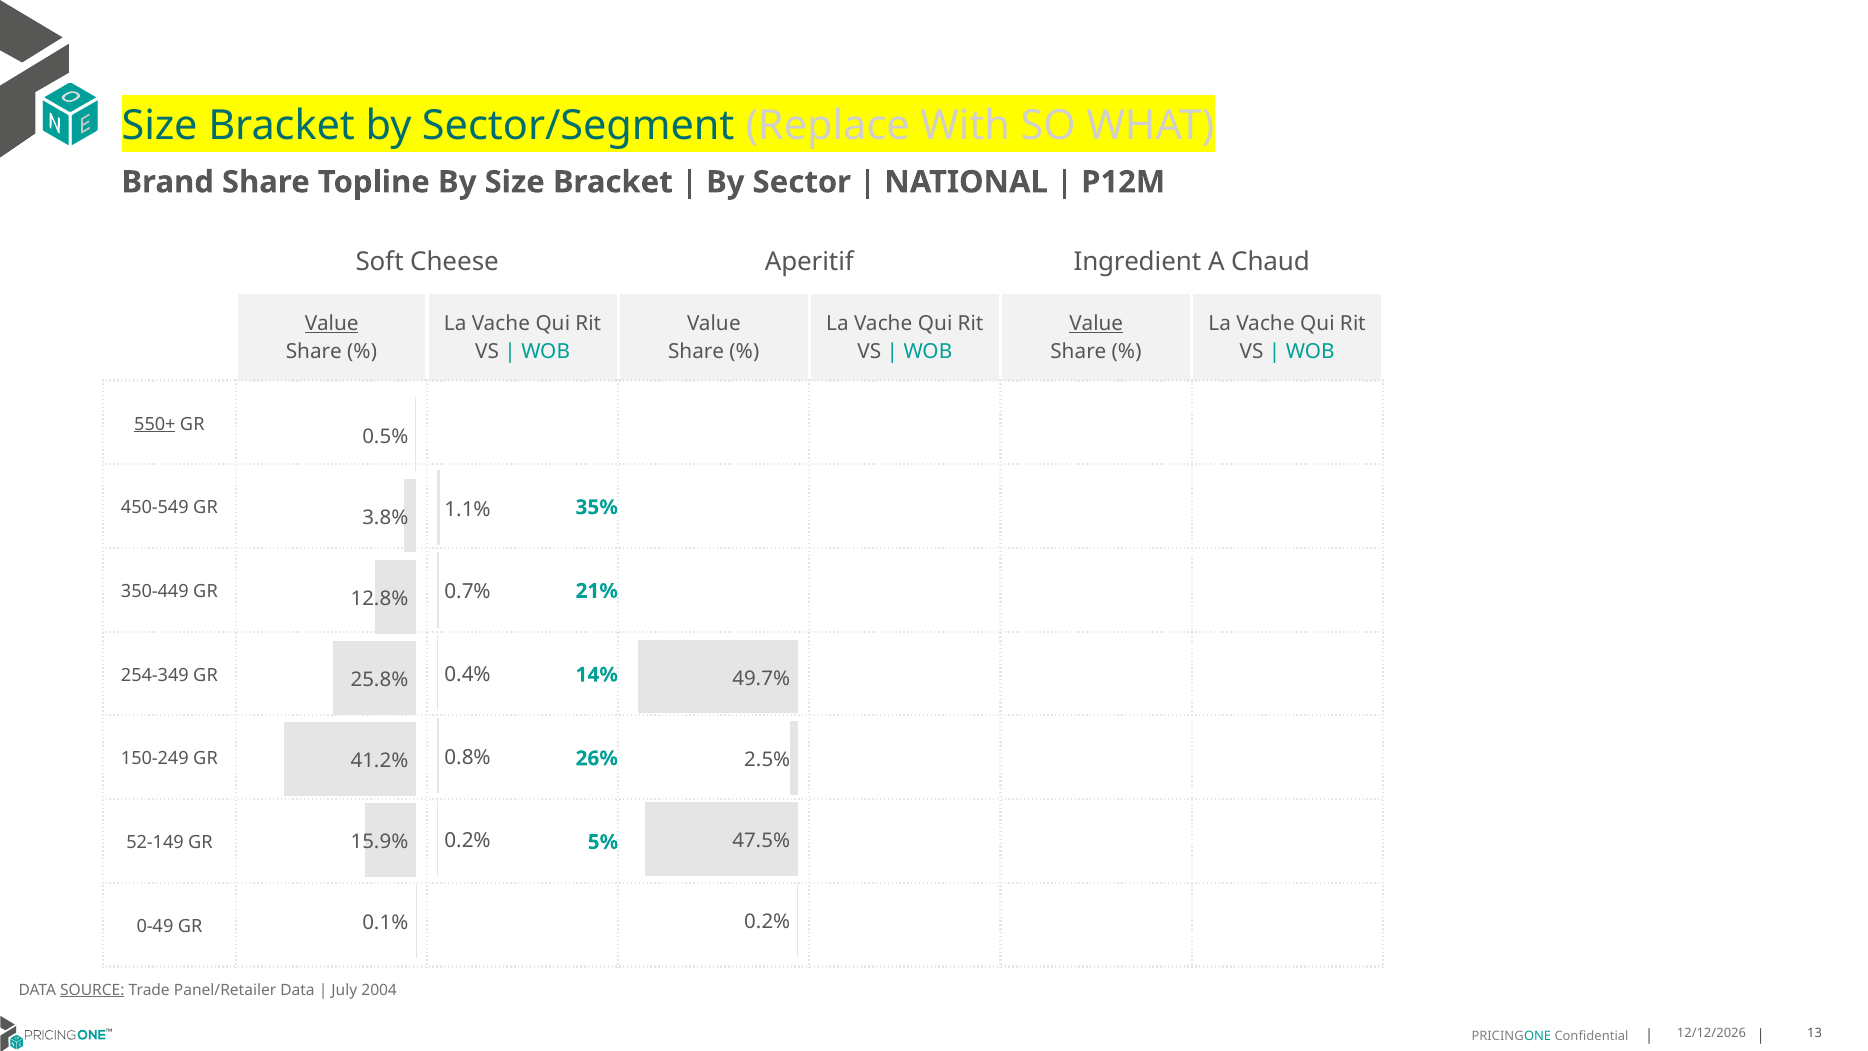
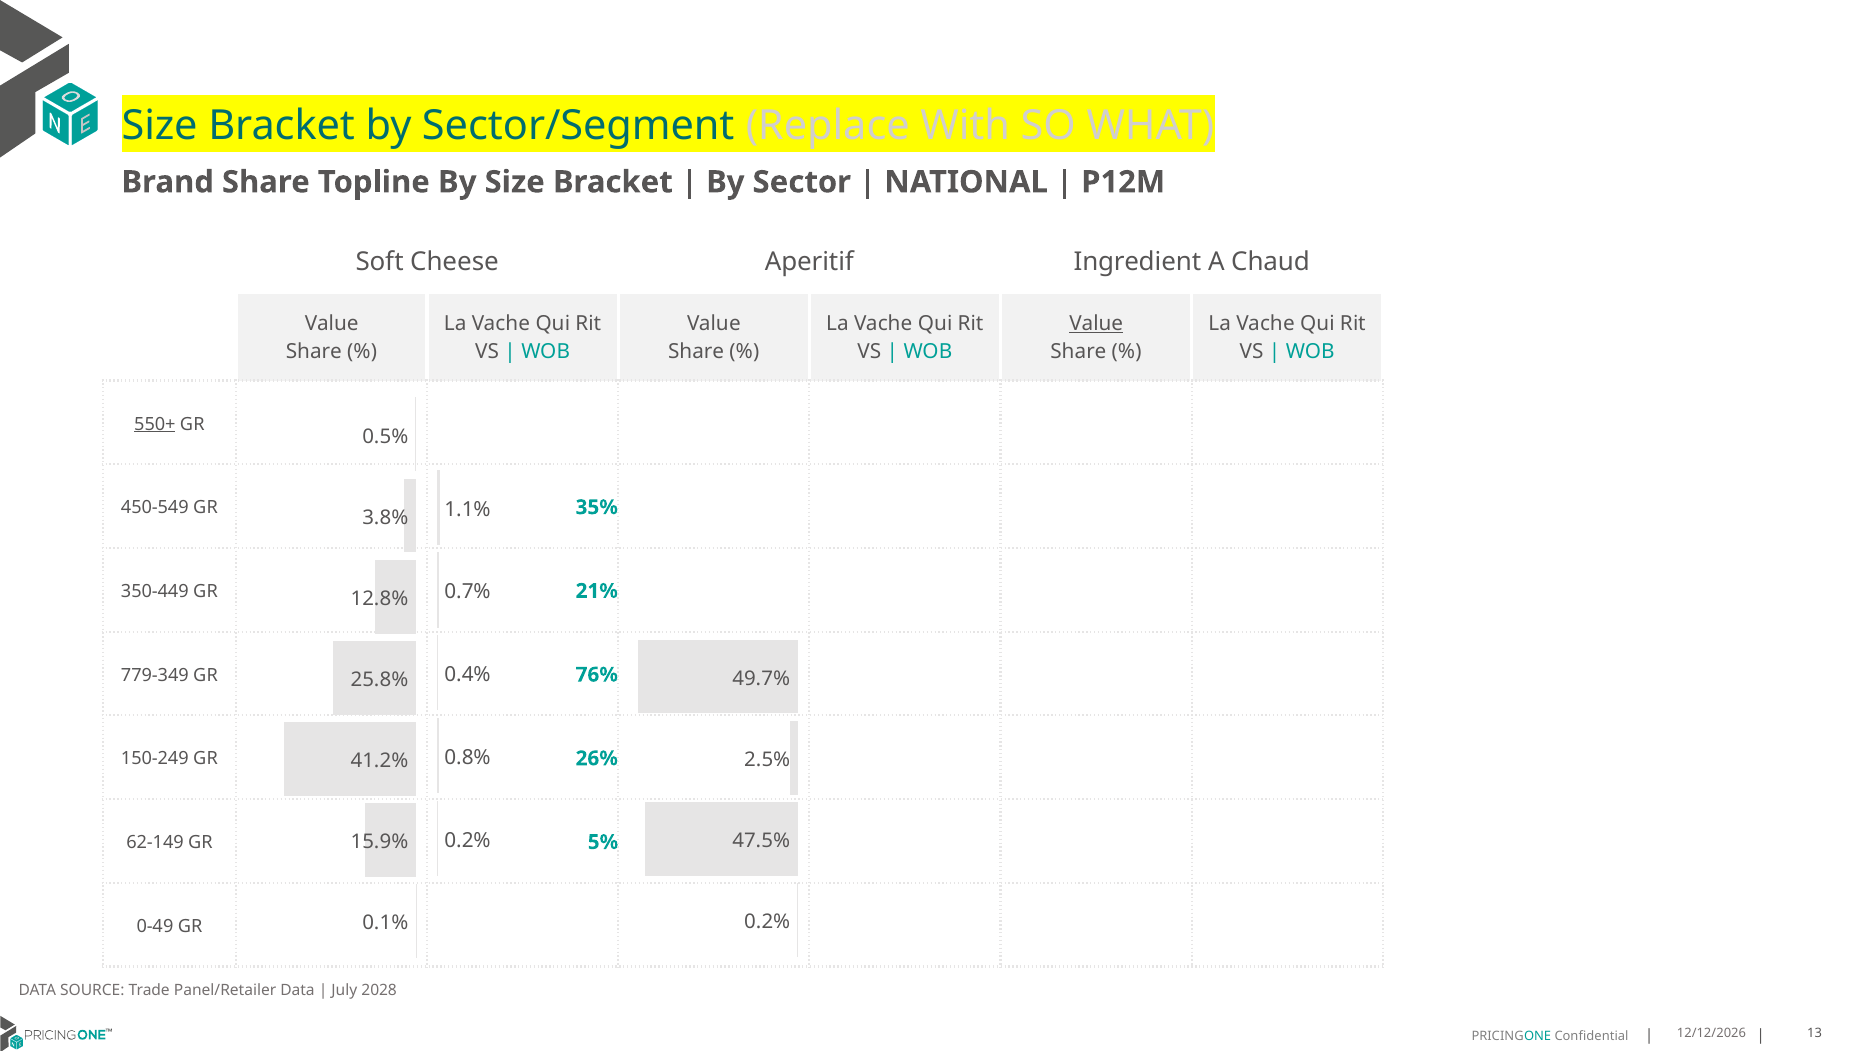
Value at (332, 323) underline: present -> none
254-349: 254-349 -> 779-349
14%: 14% -> 76%
52-149: 52-149 -> 62-149
SOURCE underline: present -> none
2004: 2004 -> 2028
